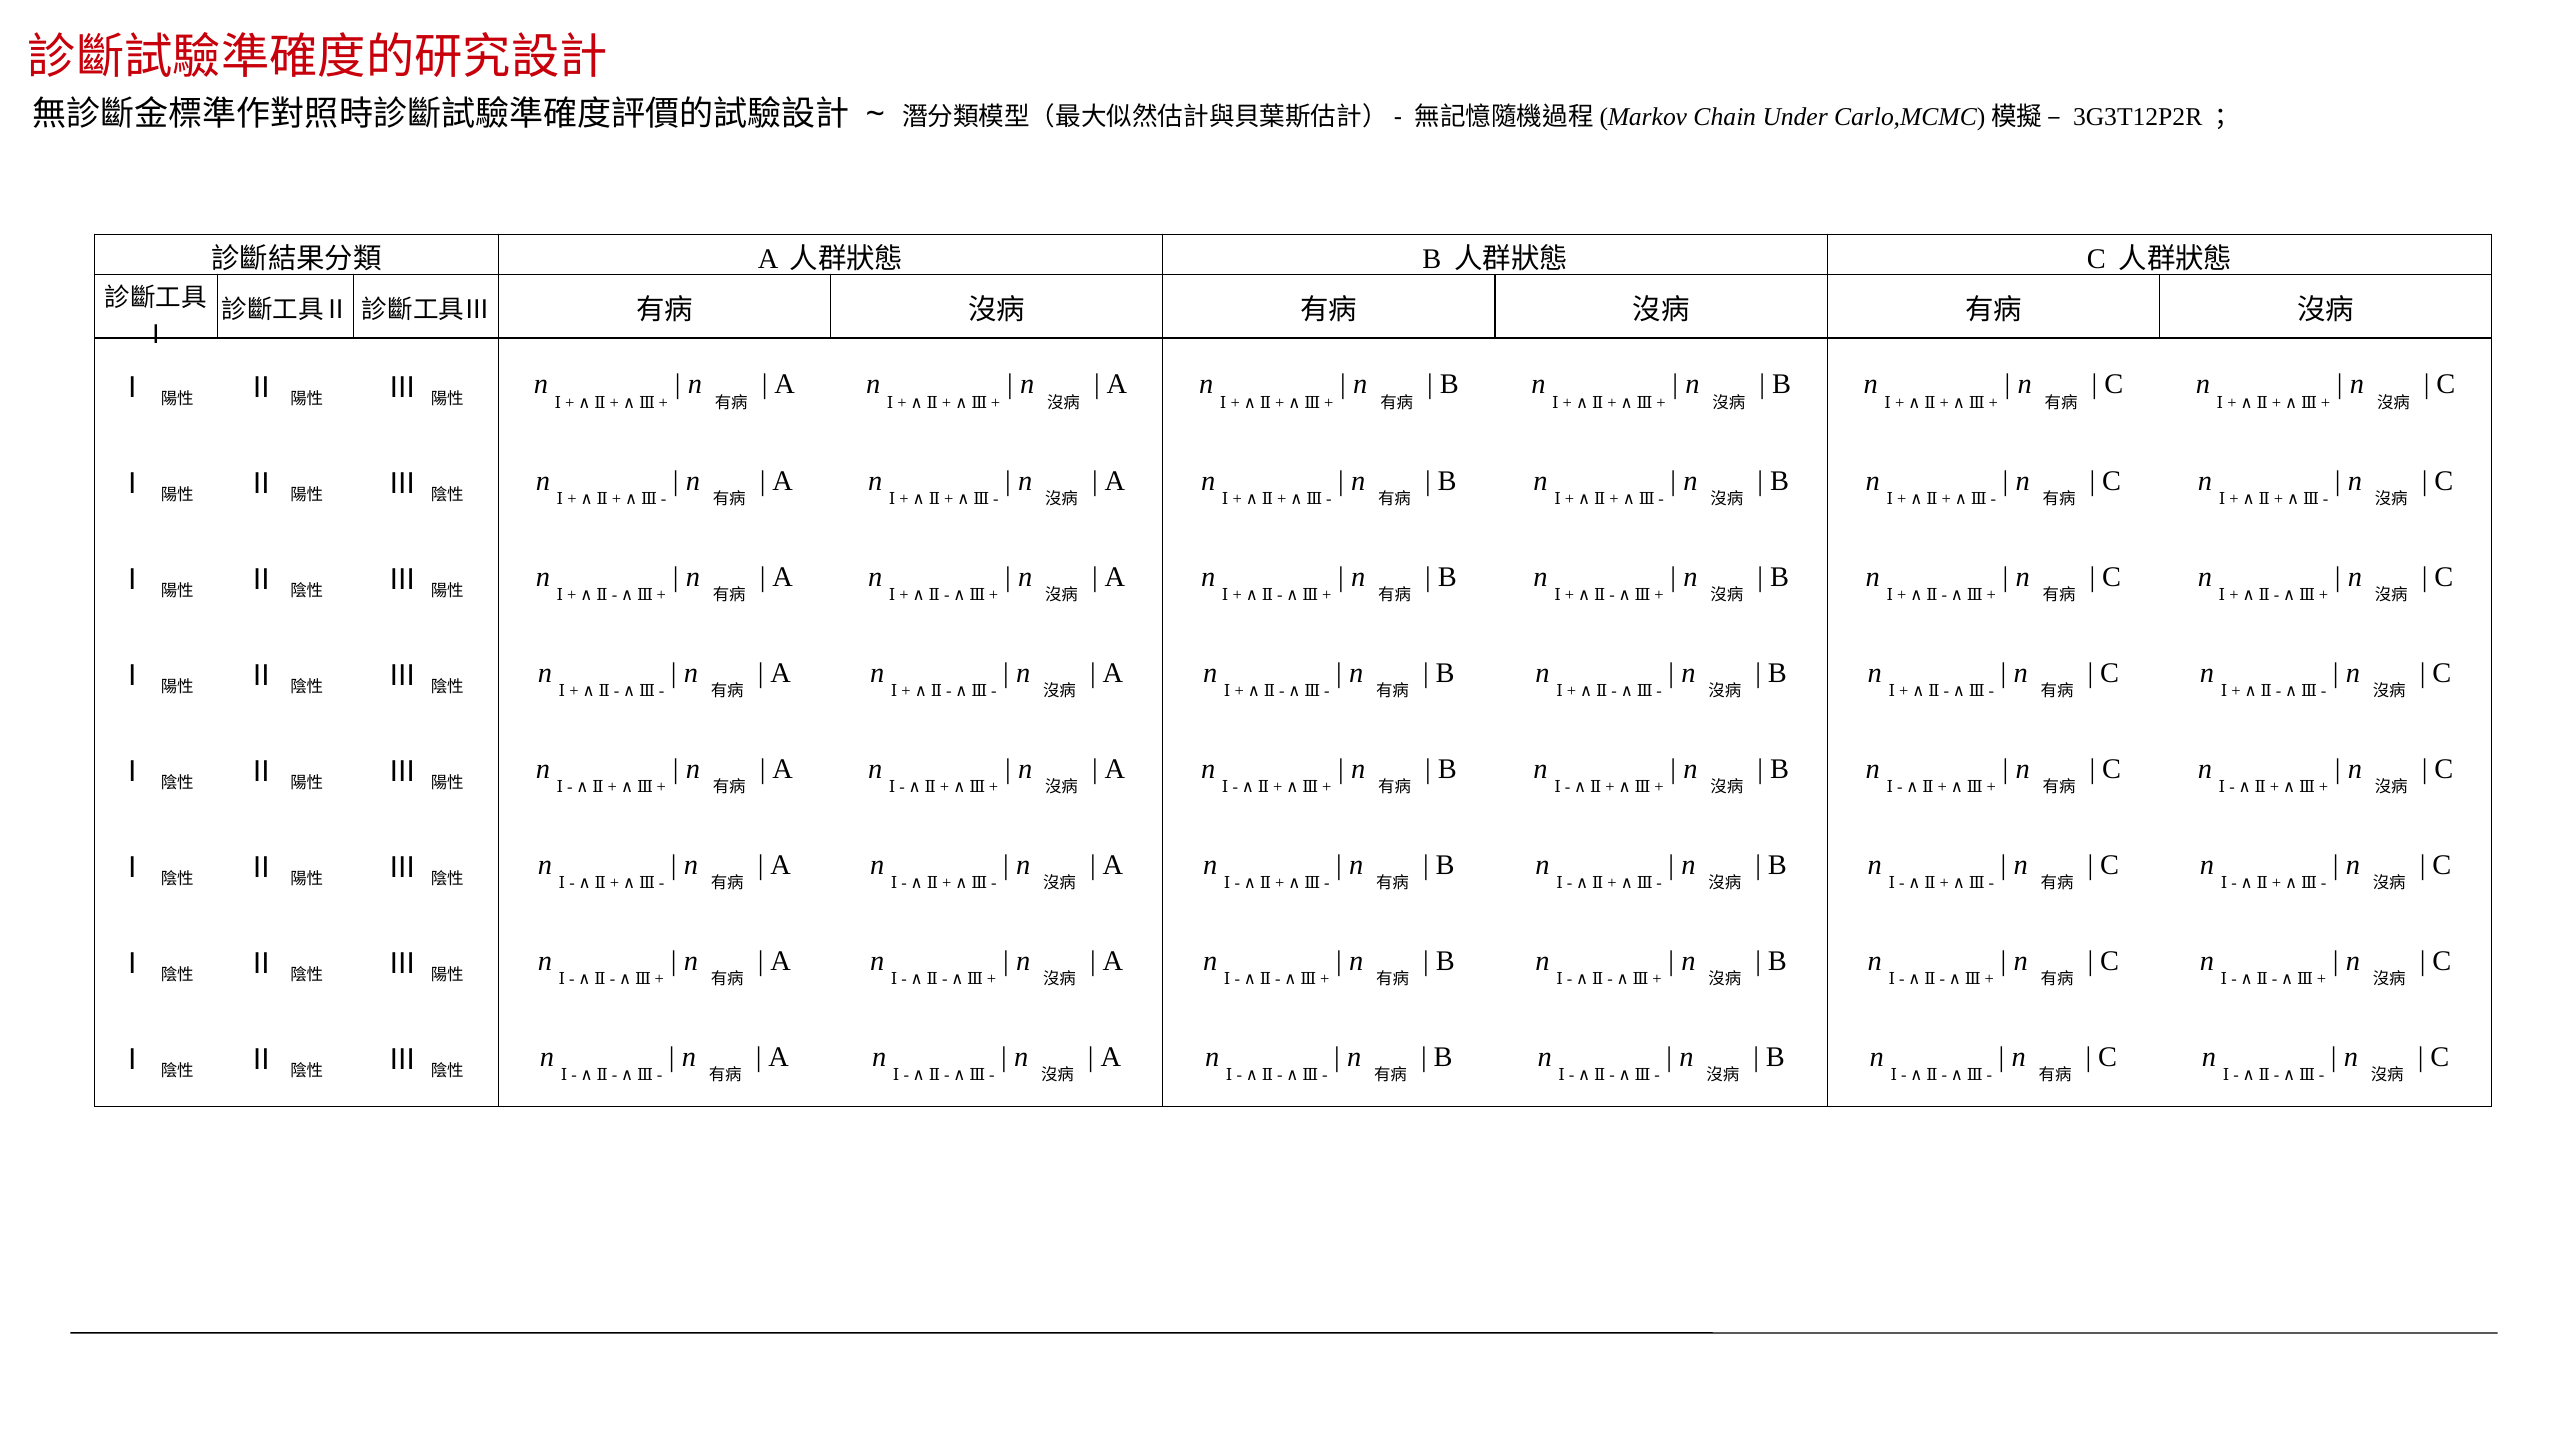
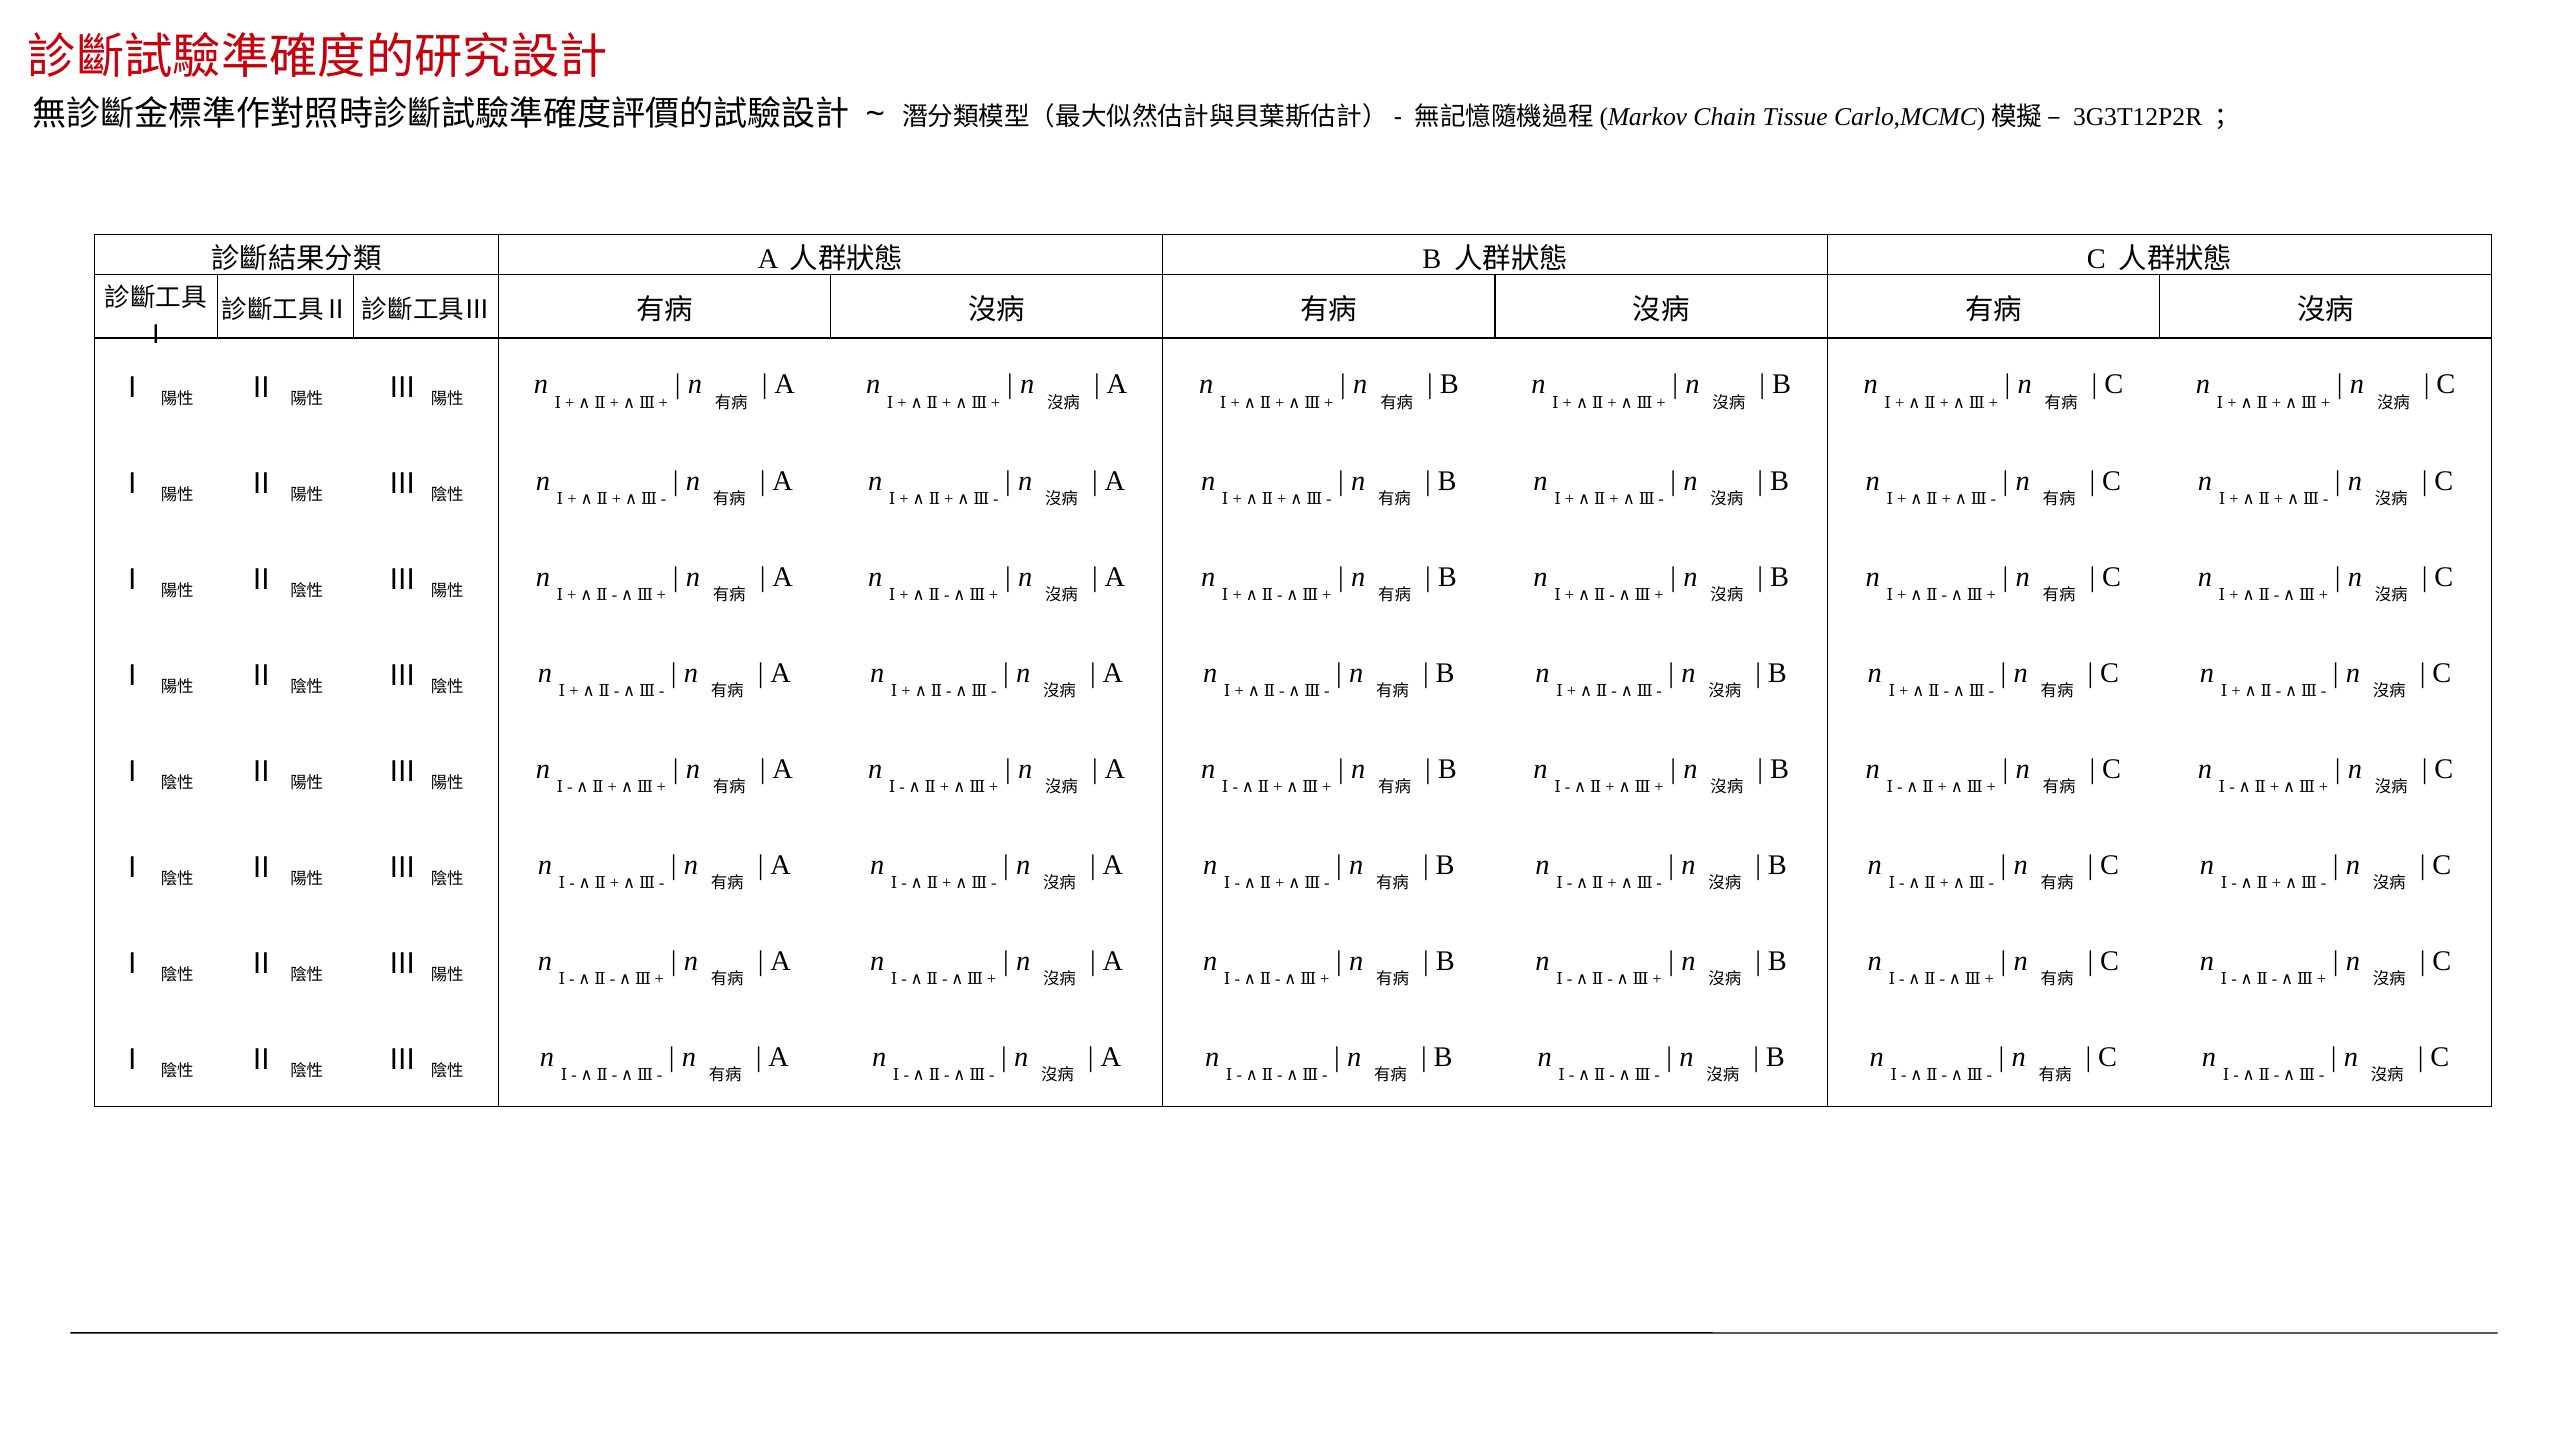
Under: Under -> Tissue
